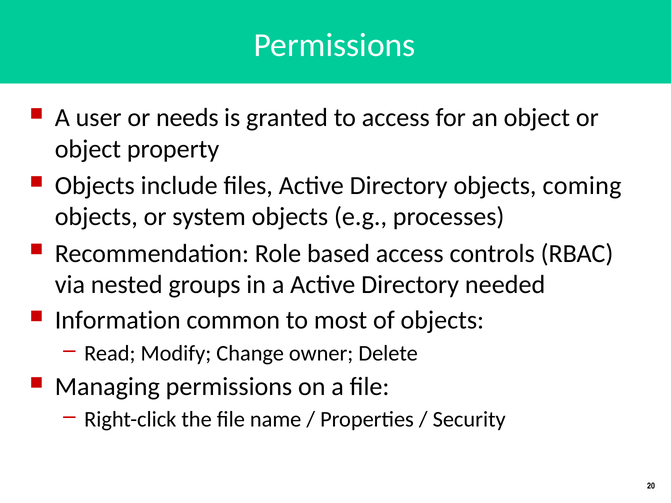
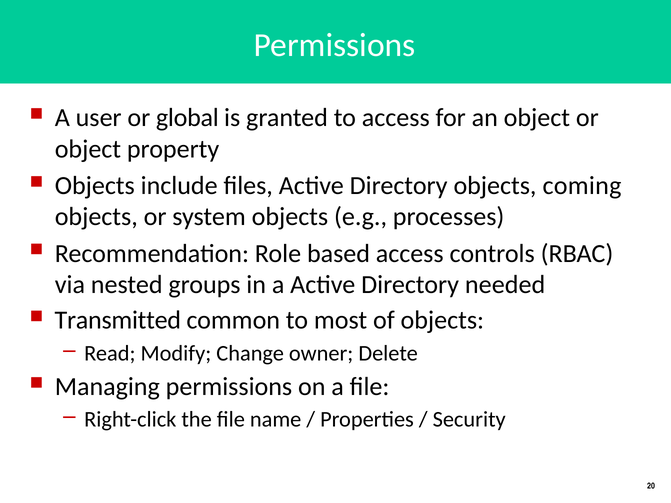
needs: needs -> global
Information: Information -> Transmitted
